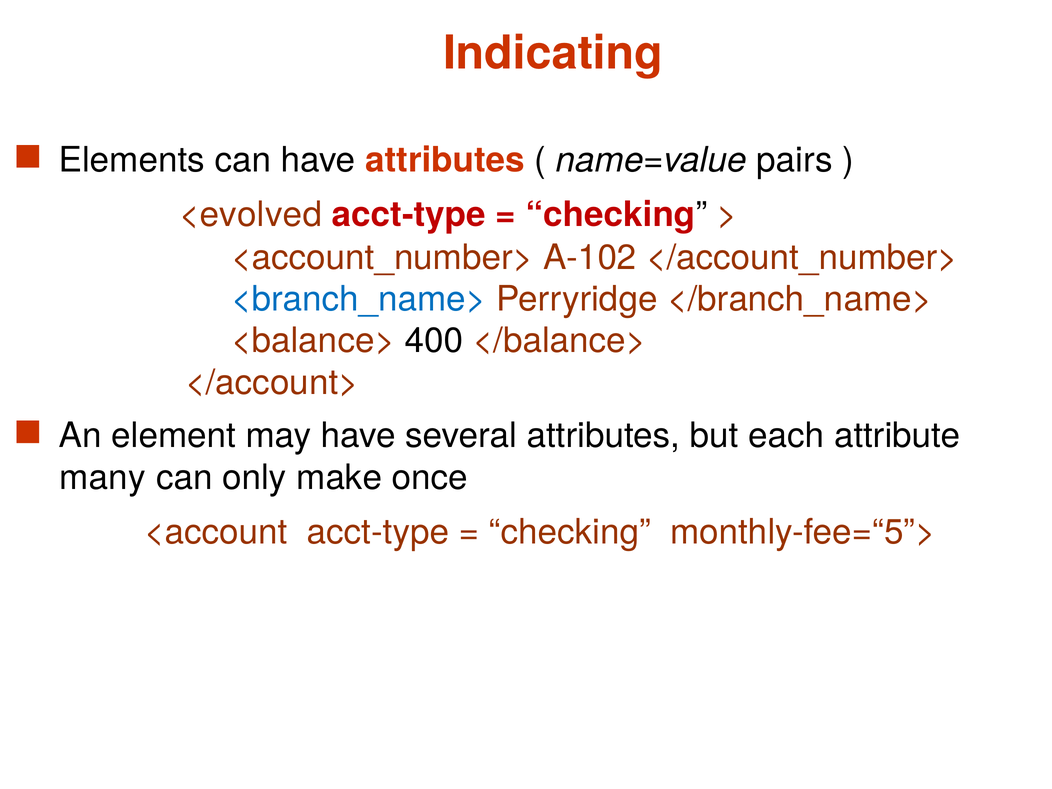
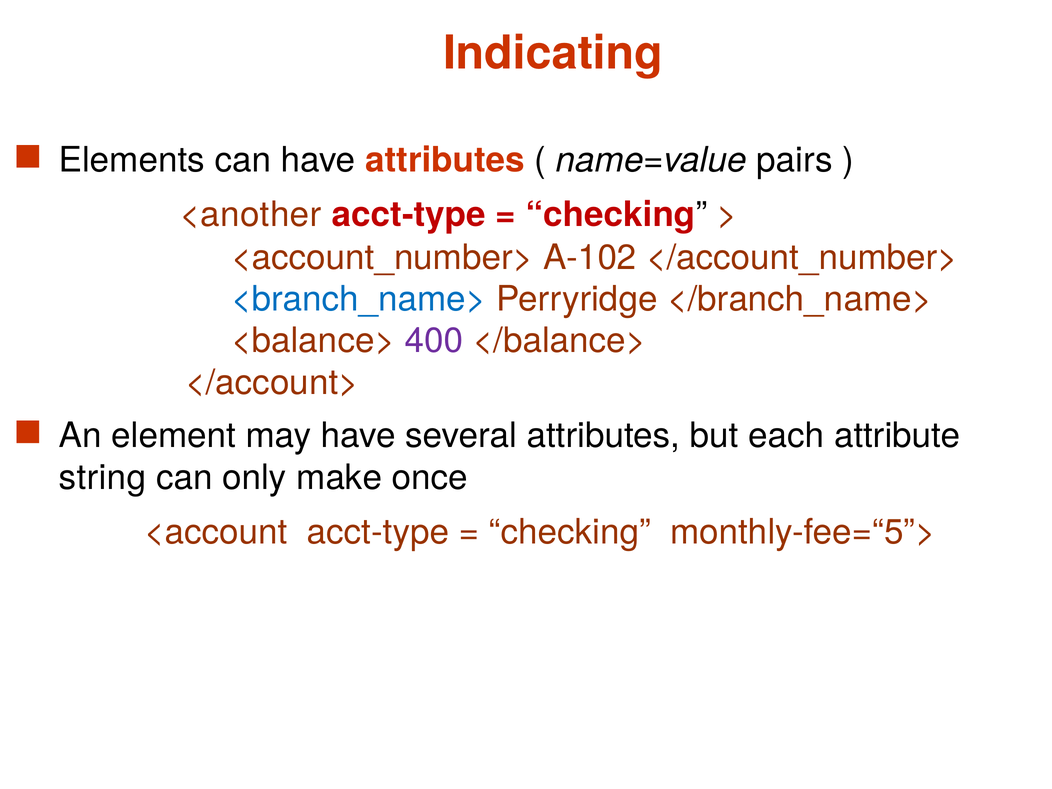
<evolved: <evolved -> <another
400 colour: black -> purple
many: many -> string
